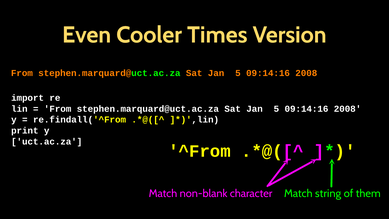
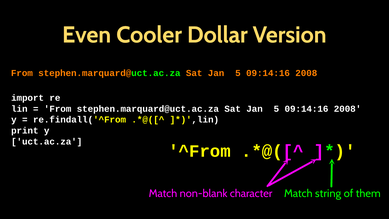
Times: Times -> Dollar
